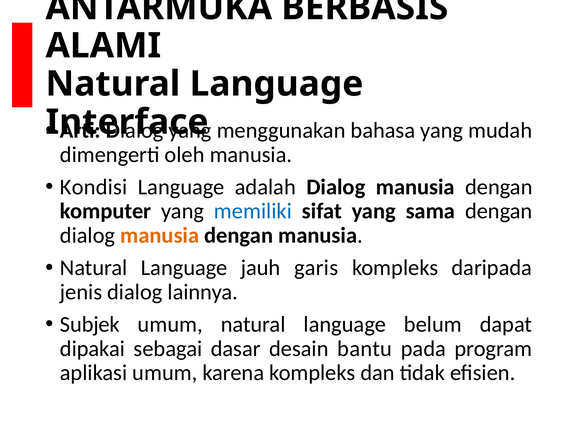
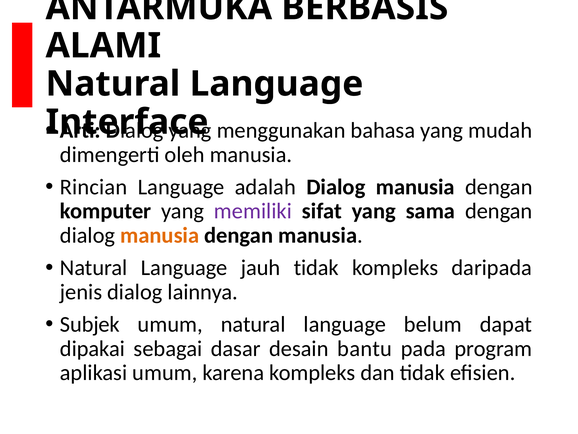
Kondisi: Kondisi -> Rincian
memiliki colour: blue -> purple
jauh garis: garis -> tidak
